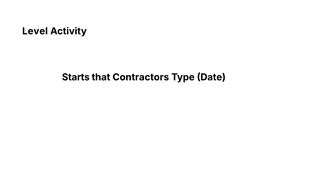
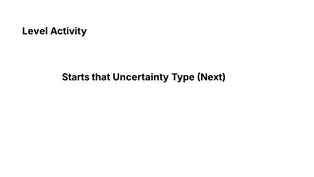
Contractors: Contractors -> Uncertainty
Date: Date -> Next
